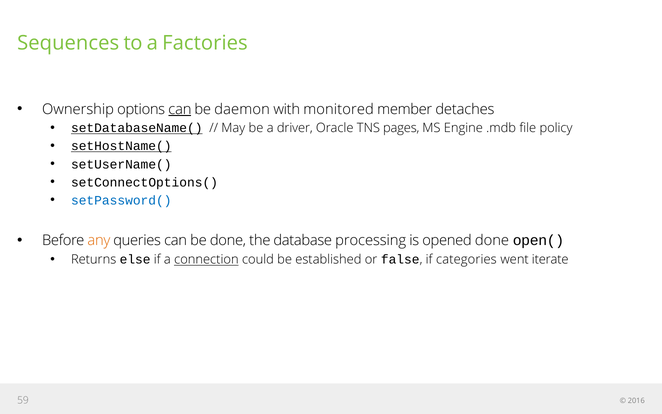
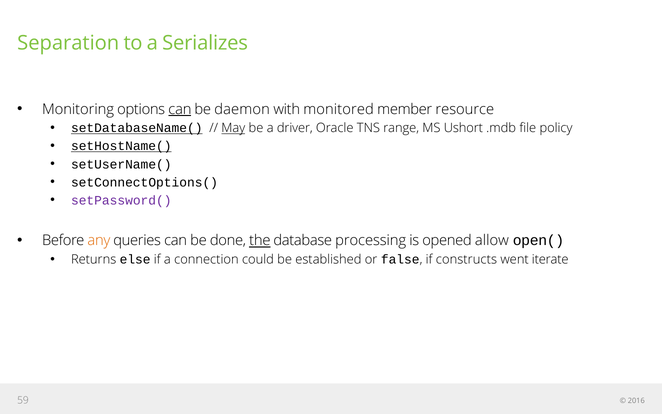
Sequences: Sequences -> Separation
Factories: Factories -> Serializes
Ownership: Ownership -> Monitoring
detaches: detaches -> resource
May underline: none -> present
pages: pages -> range
Engine: Engine -> Ushort
setPassword( colour: blue -> purple
the underline: none -> present
opened done: done -> allow
connection underline: present -> none
categories: categories -> constructs
